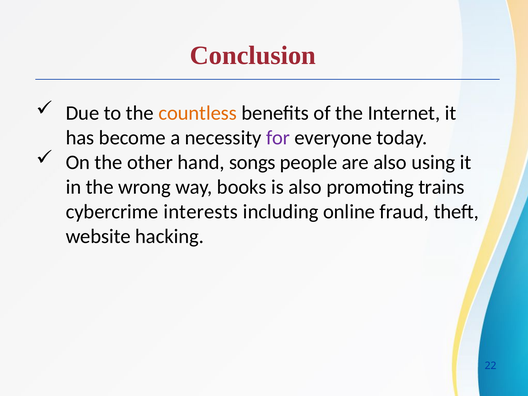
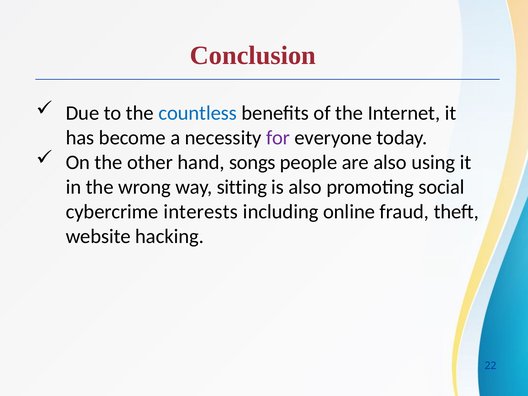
countless colour: orange -> blue
books: books -> sitting
trains: trains -> social
